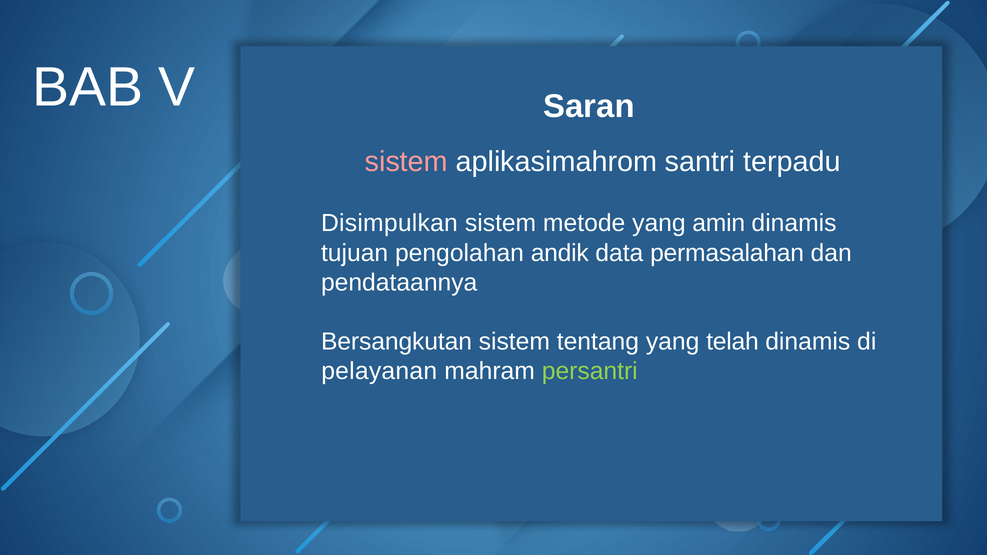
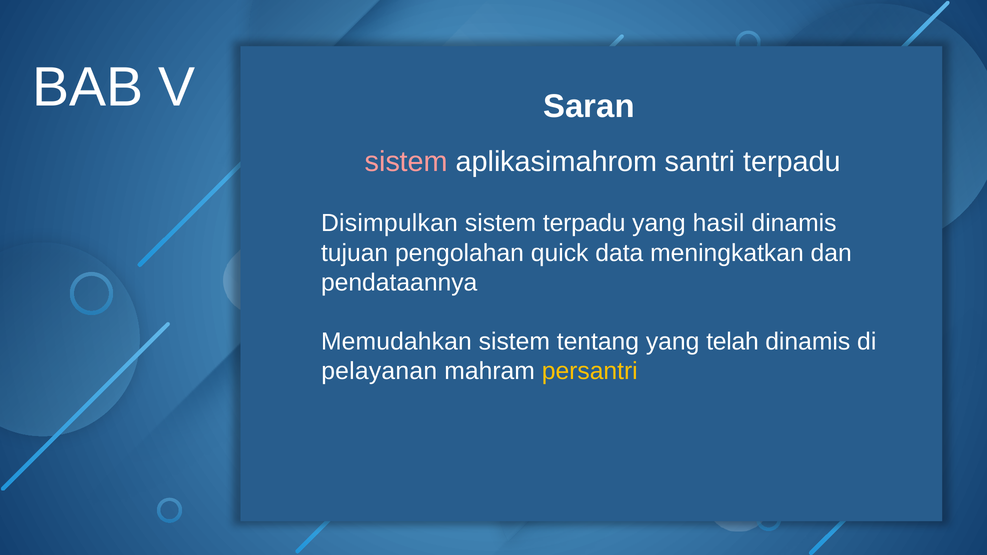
sistem metode: metode -> terpadu
amin: amin -> hasil
andik: andik -> quick
permasalahan: permasalahan -> meningkatkan
Bersangkutan: Bersangkutan -> Memudahkan
persantri colour: light green -> yellow
